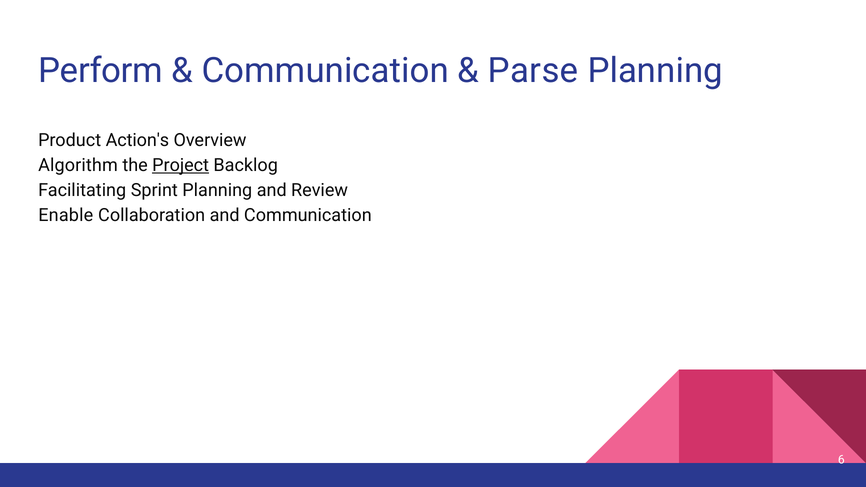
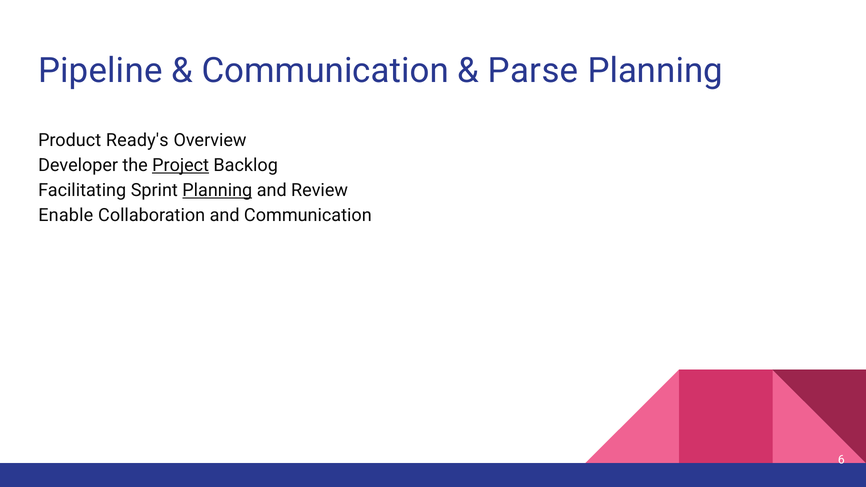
Perform: Perform -> Pipeline
Action's: Action's -> Ready's
Algorithm: Algorithm -> Developer
Planning at (217, 190) underline: none -> present
